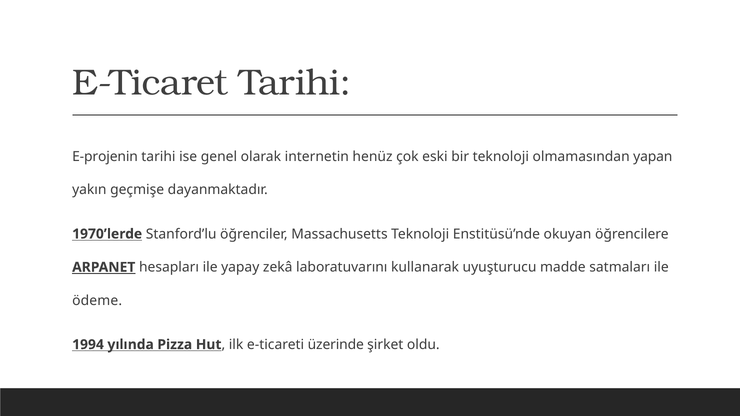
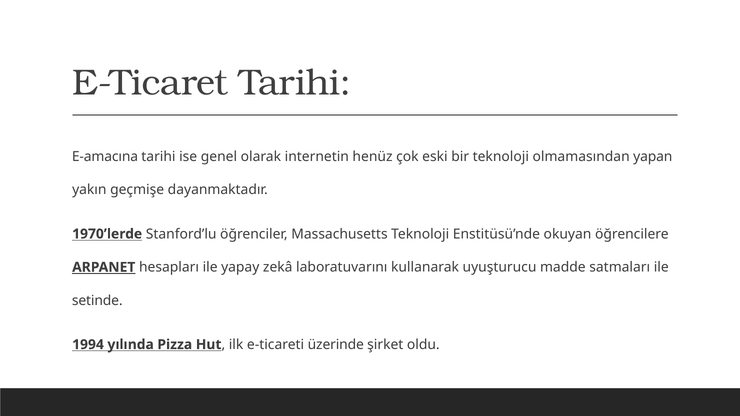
E-projenin: E-projenin -> E-amacına
ödeme: ödeme -> setinde
